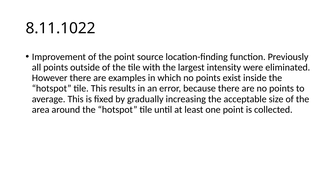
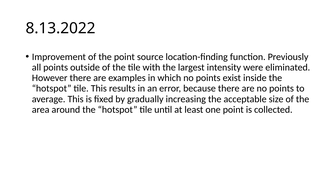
8.11.1022: 8.11.1022 -> 8.13.2022
